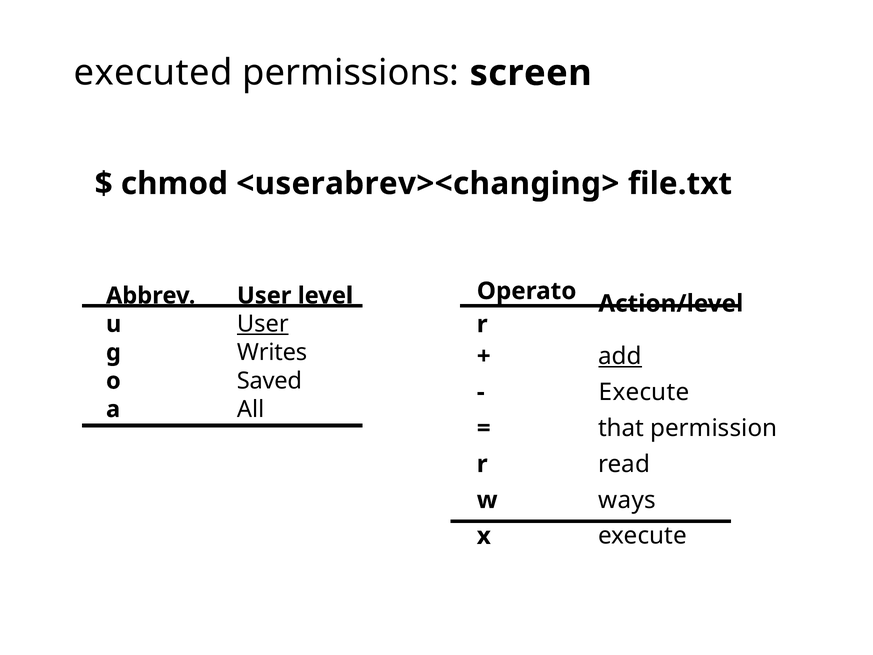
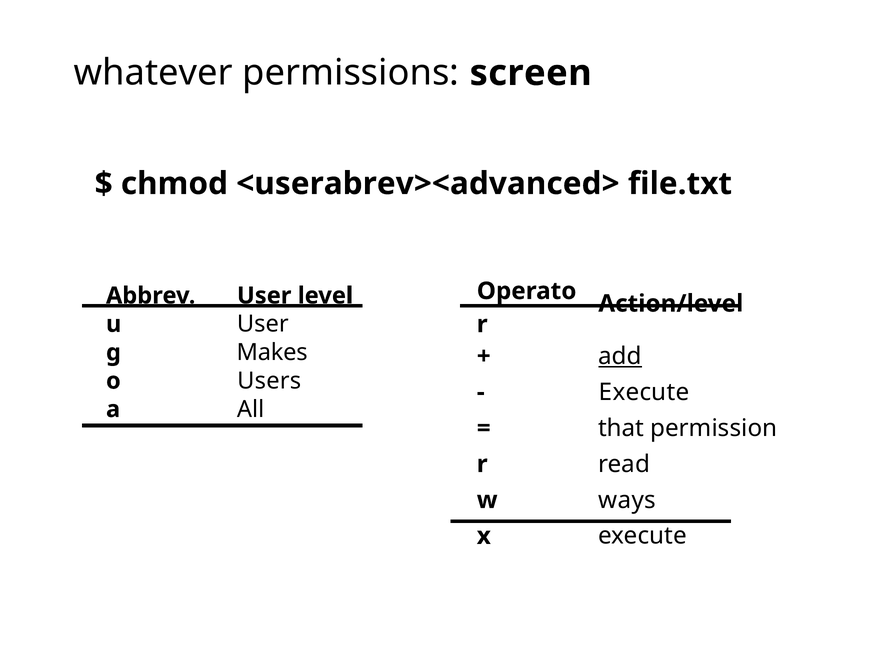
executed: executed -> whatever
<userabrev><changing>: <userabrev><changing> -> <userabrev><advanced>
User at (263, 324) underline: present -> none
Writes: Writes -> Makes
Saved: Saved -> Users
